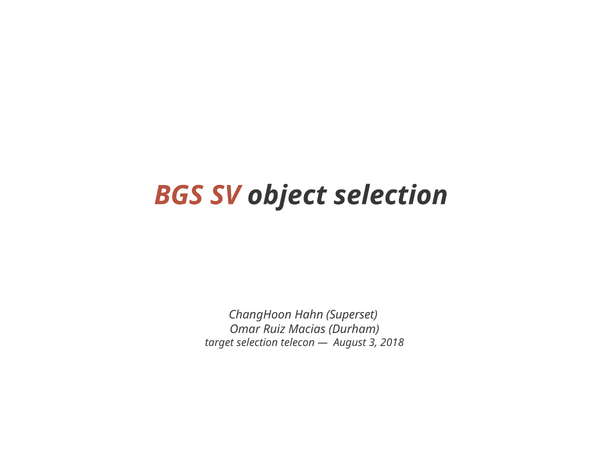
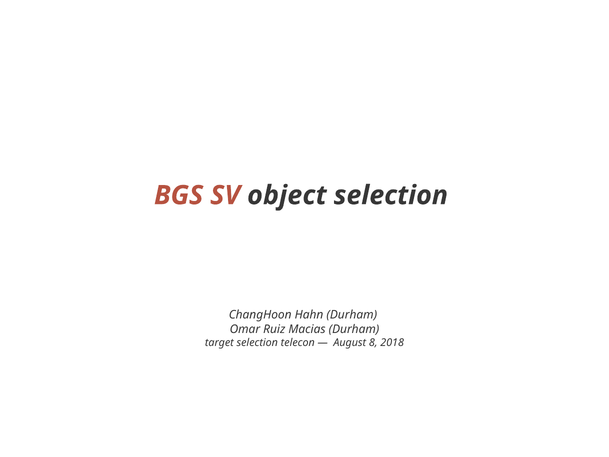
Hahn Superset: Superset -> Durham
3: 3 -> 8
